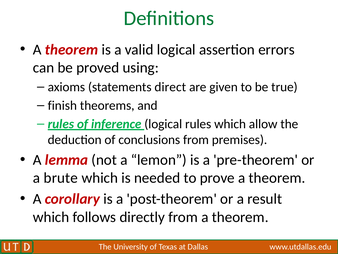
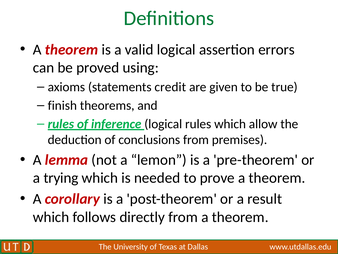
direct: direct -> credit
brute: brute -> trying
